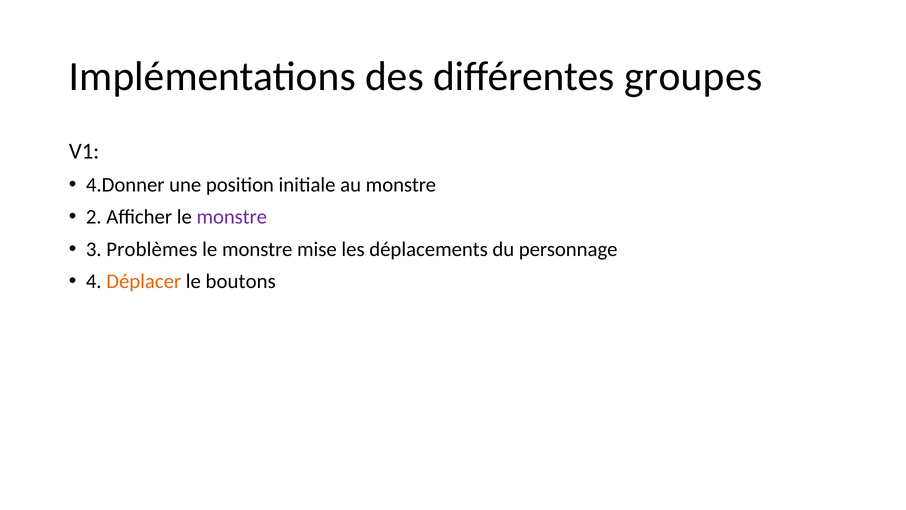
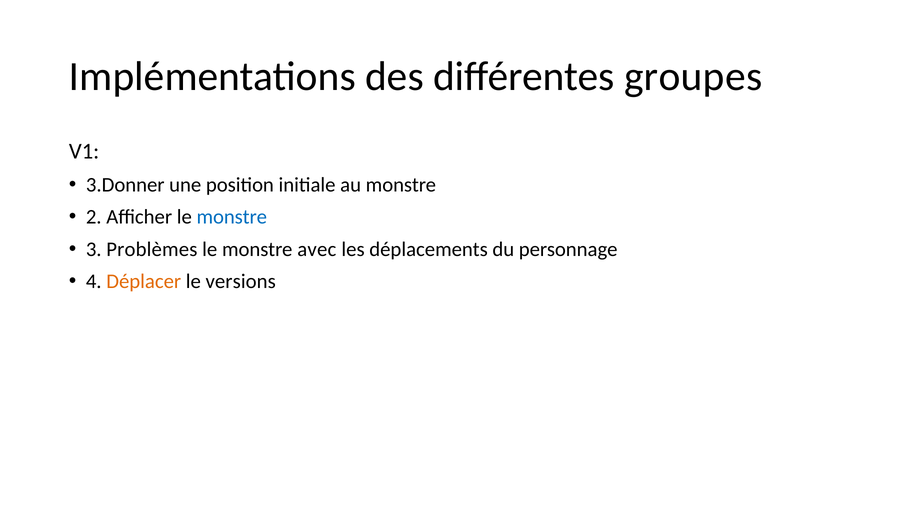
4.Donner: 4.Donner -> 3.Donner
monstre at (232, 217) colour: purple -> blue
mise: mise -> avec
boutons: boutons -> versions
